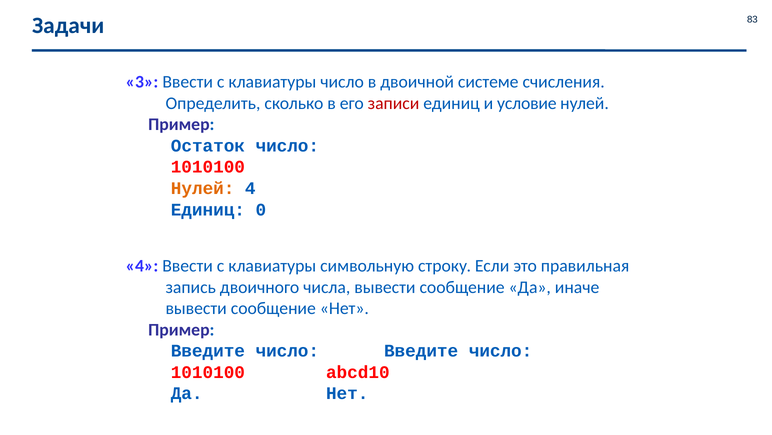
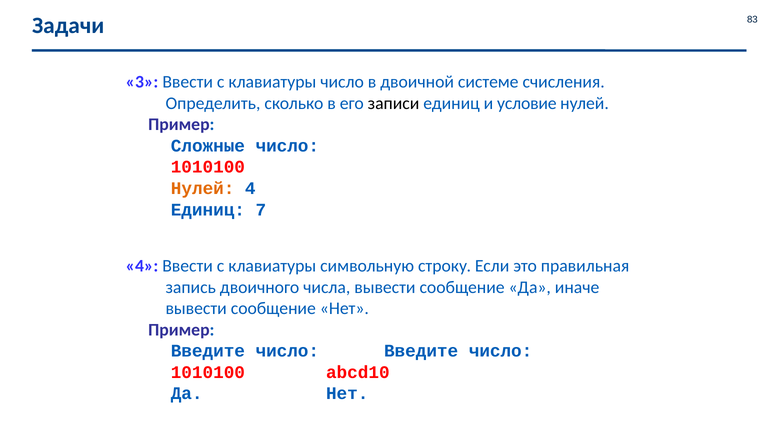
записи colour: red -> black
Остаток: Остаток -> Сложные
0: 0 -> 7
